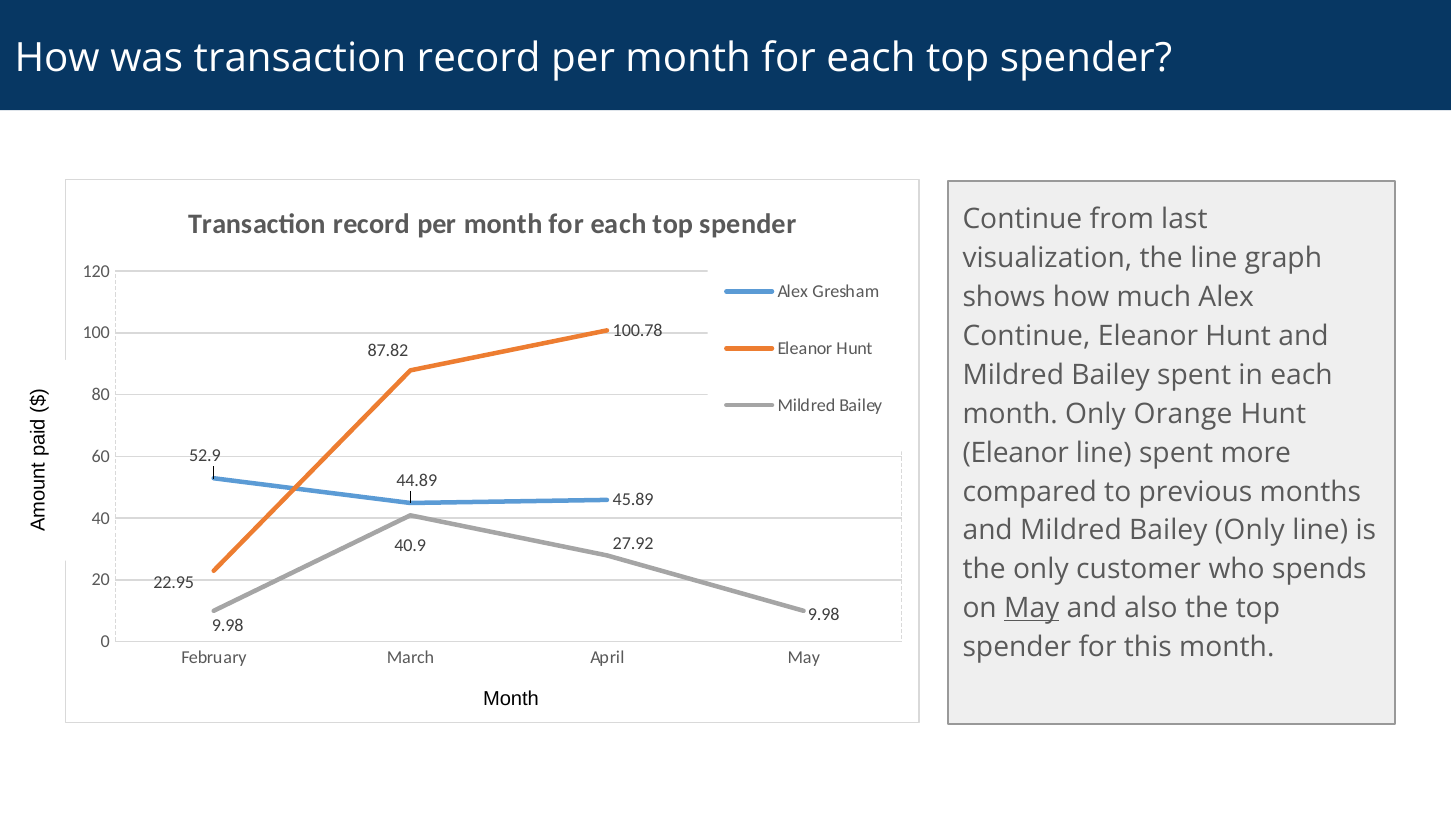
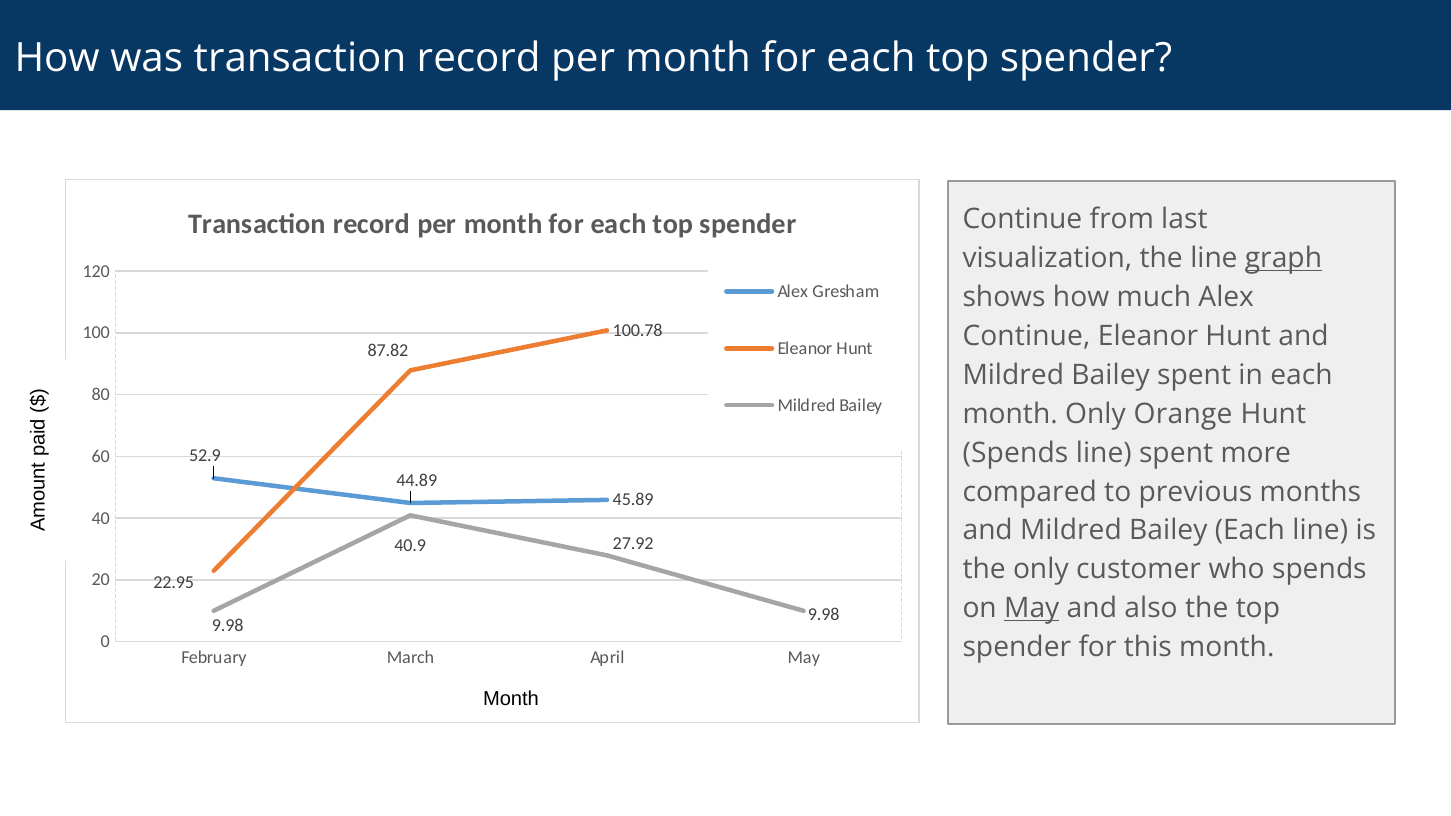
graph underline: none -> present
Eleanor at (1016, 453): Eleanor -> Spends
Bailey Only: Only -> Each
